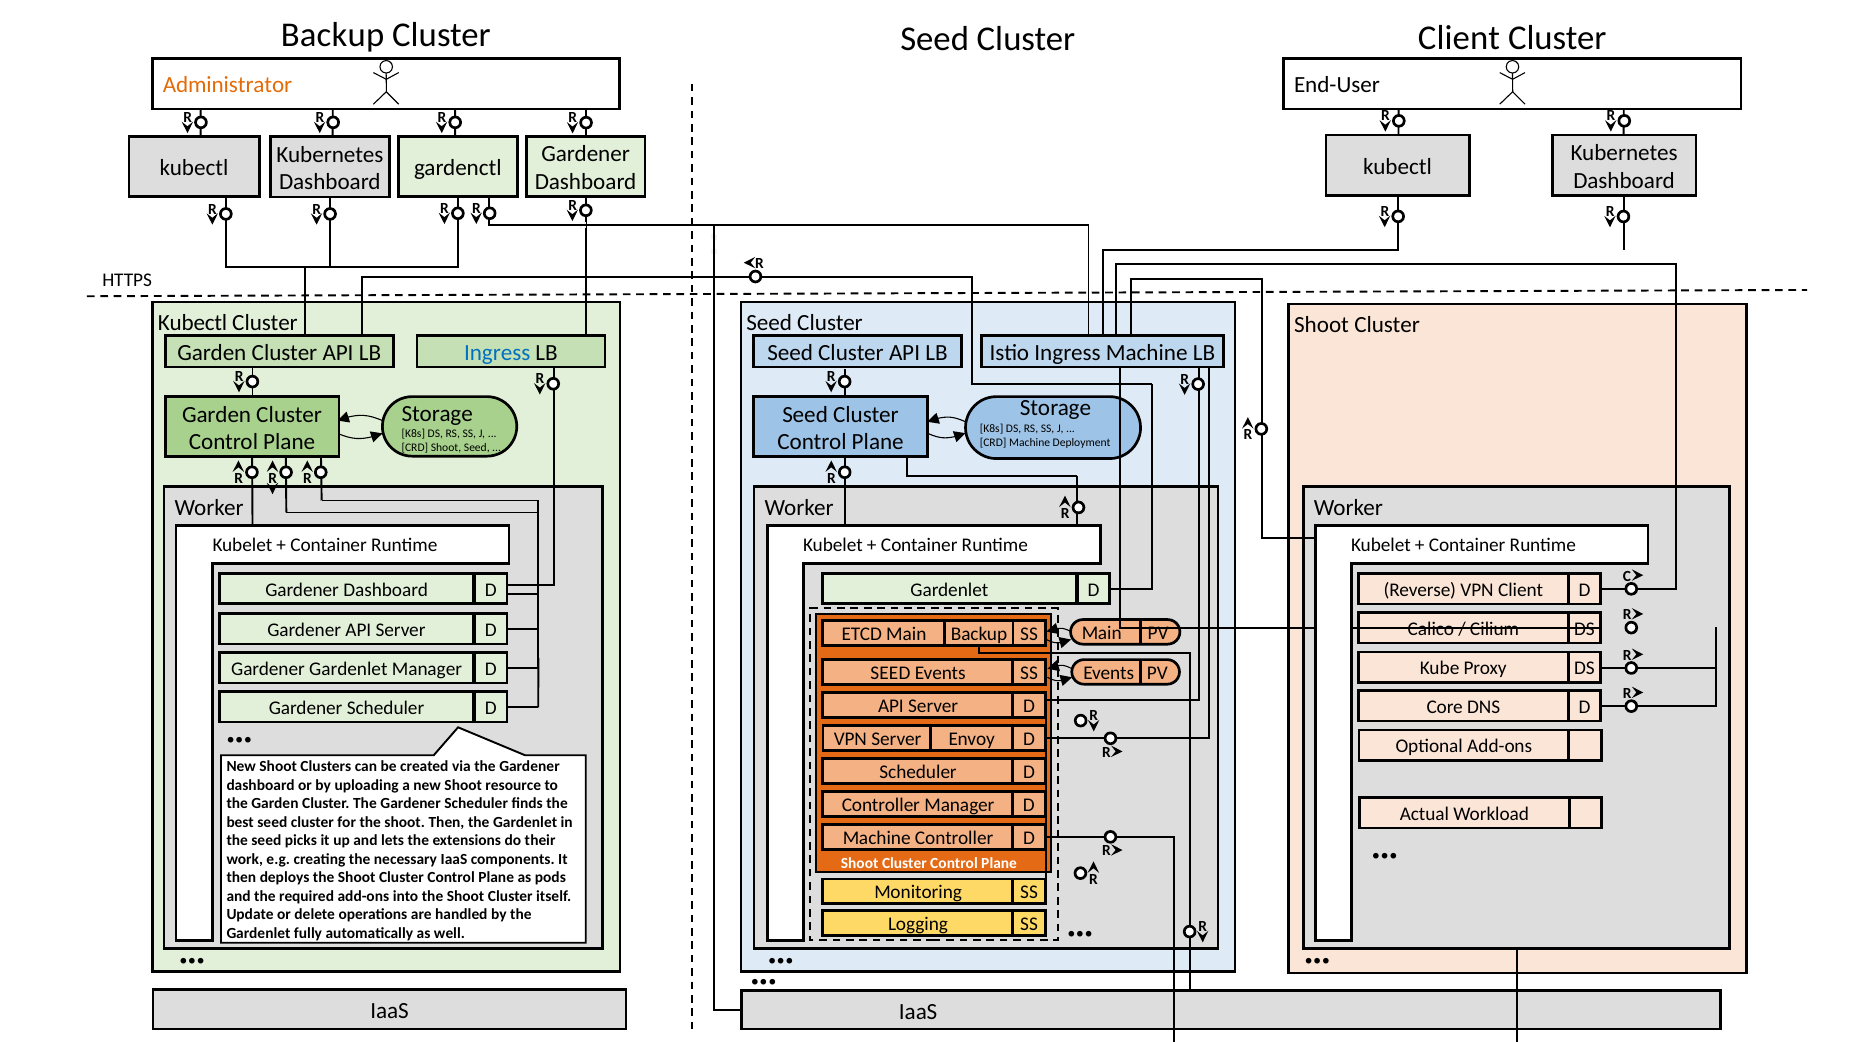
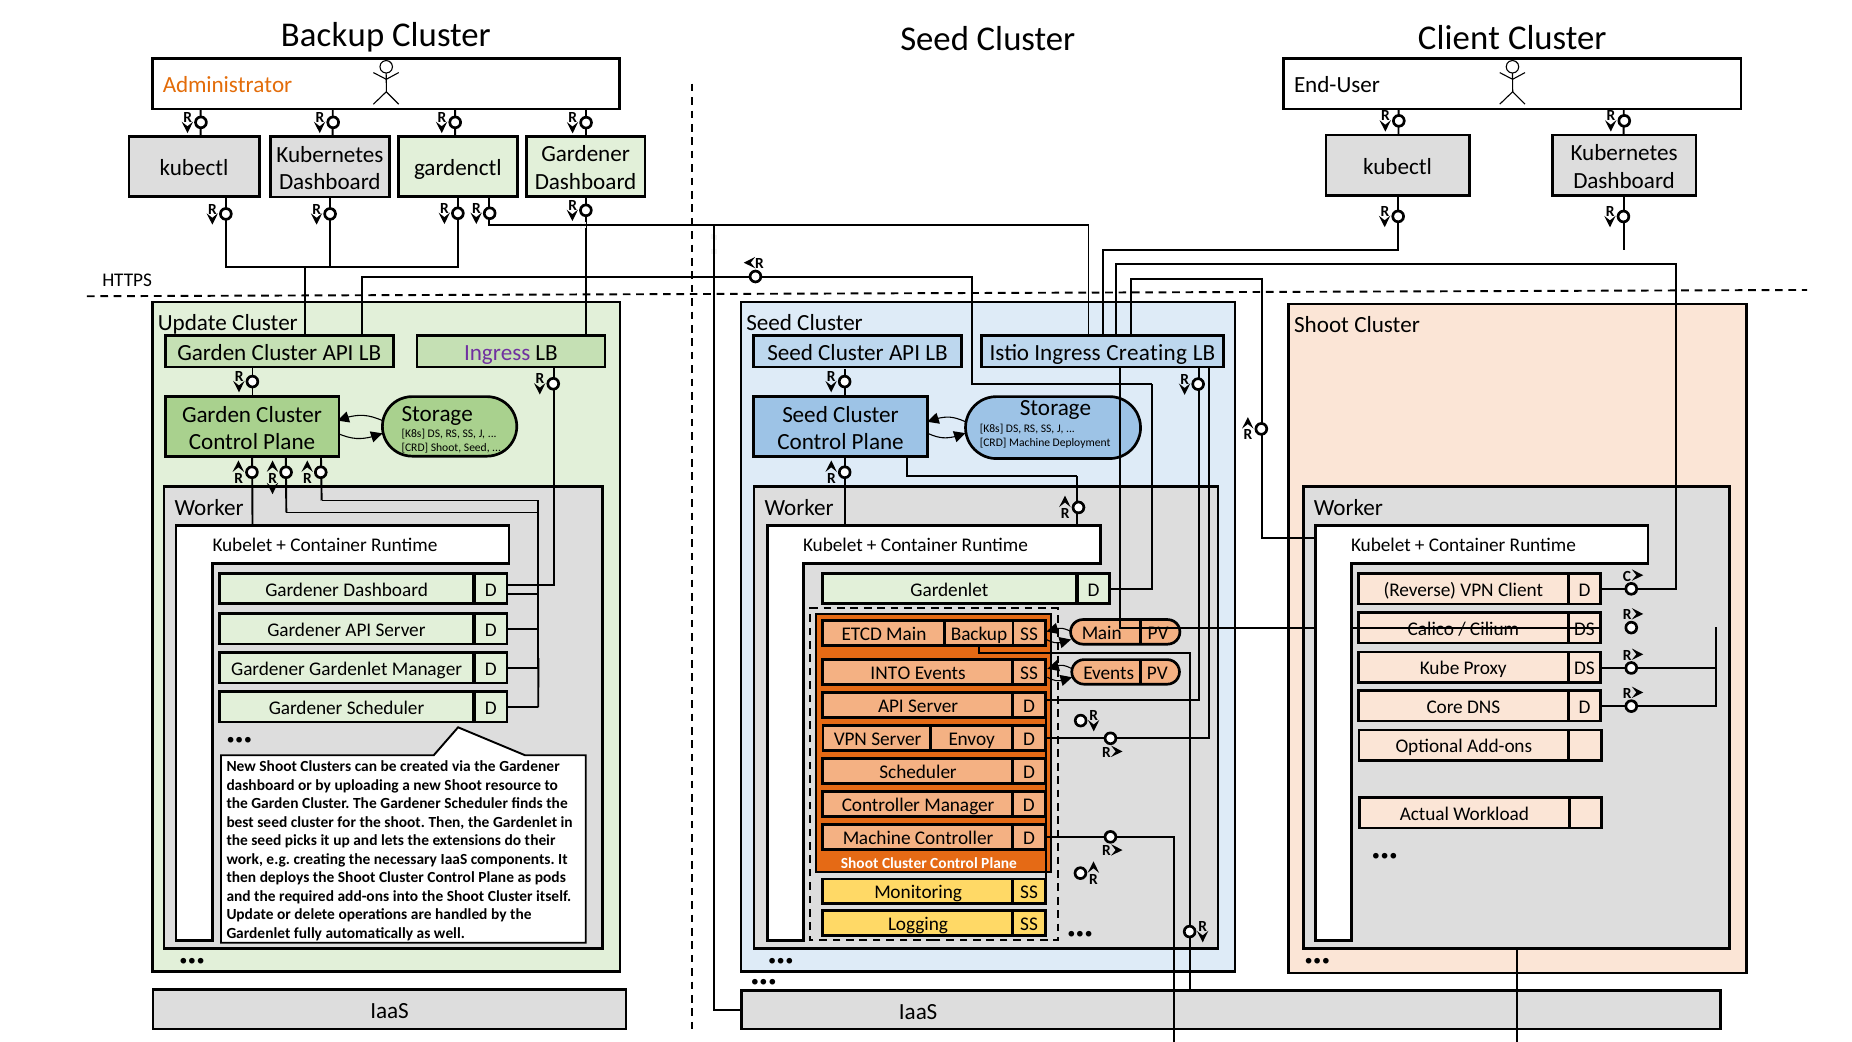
Kubectl at (193, 323): Kubectl -> Update
Ingress at (497, 353) colour: blue -> purple
Ingress Machine: Machine -> Creating
SEED at (890, 673): SEED -> INTO
